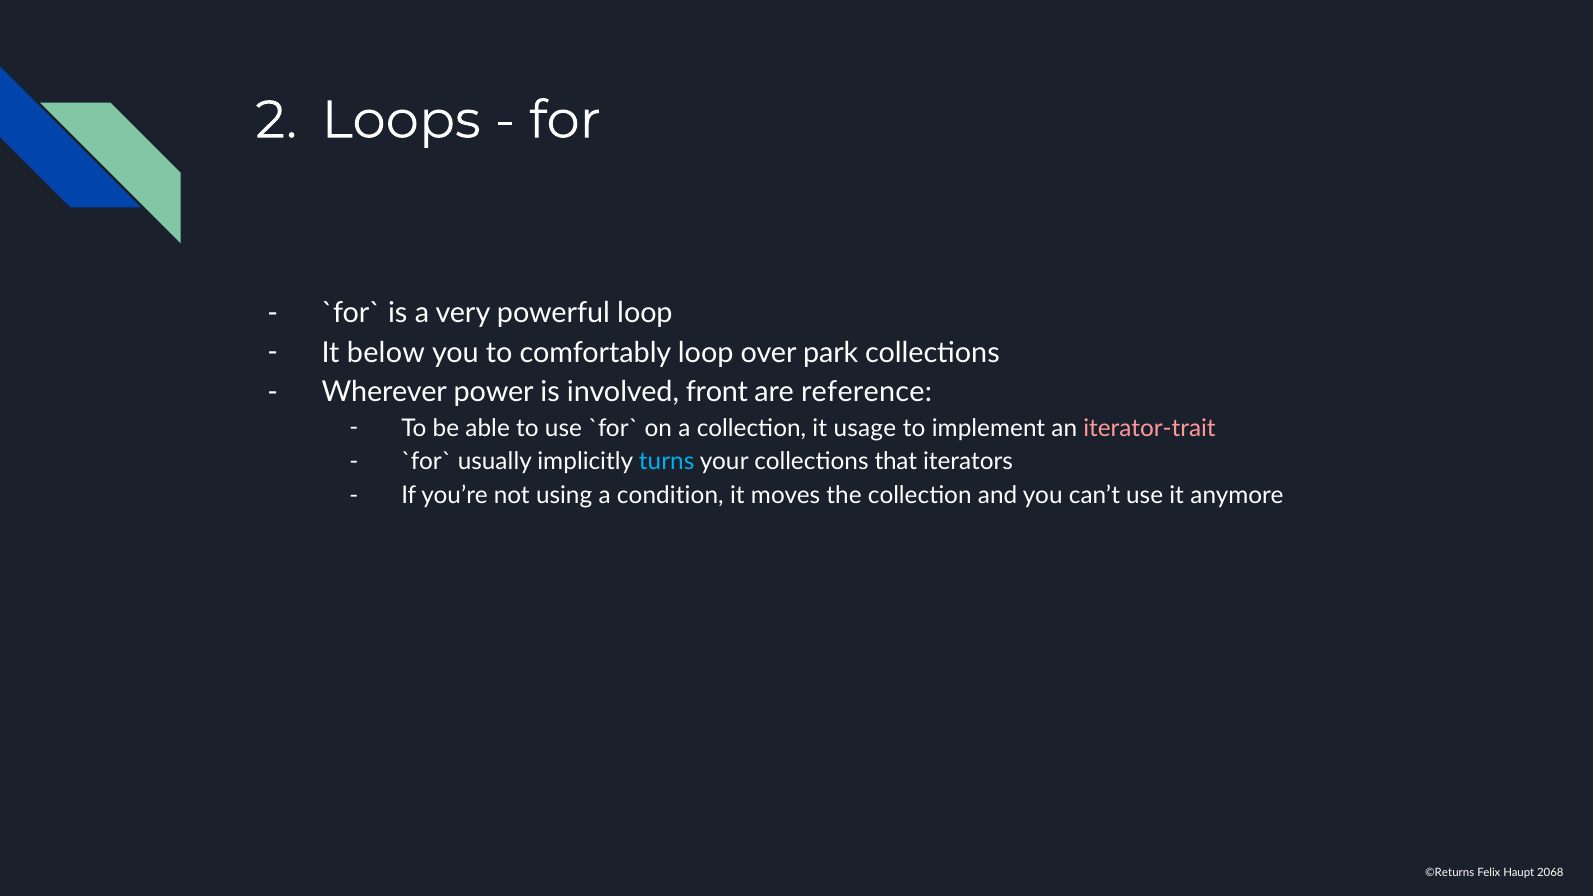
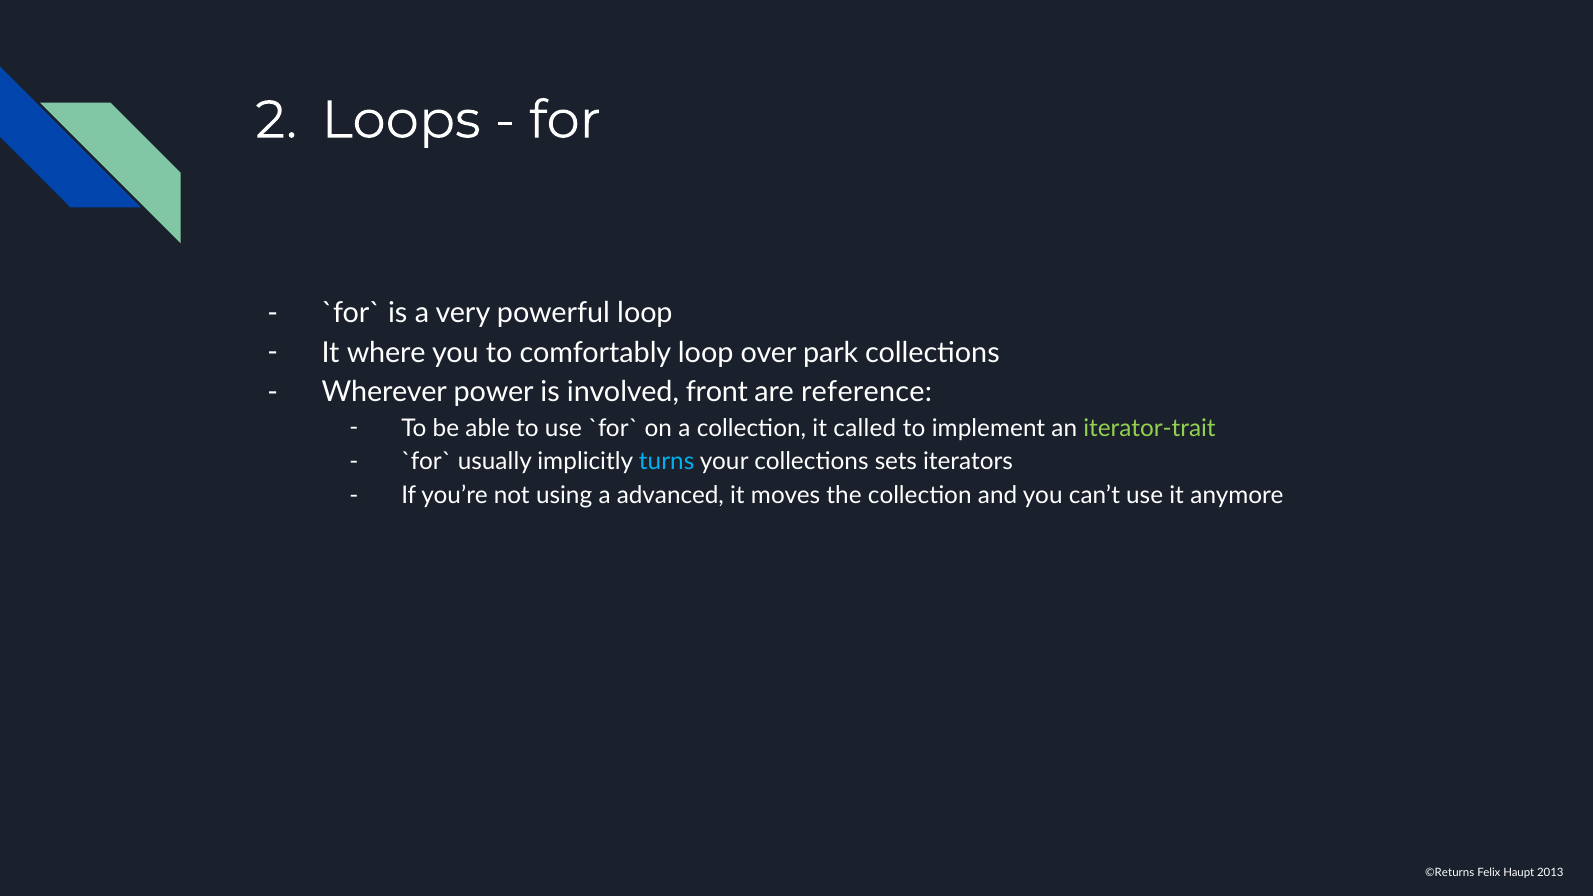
below: below -> where
usage: usage -> called
iterator-trait colour: pink -> light green
that: that -> sets
condition: condition -> advanced
2068: 2068 -> 2013
